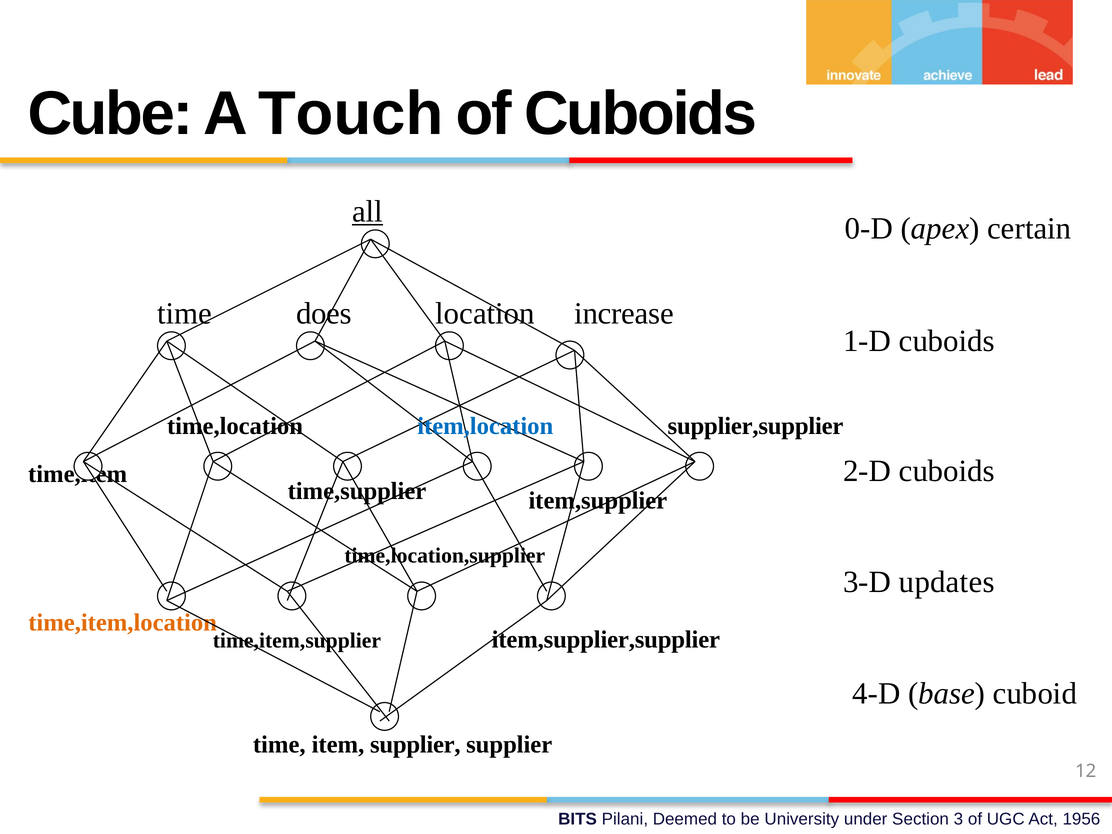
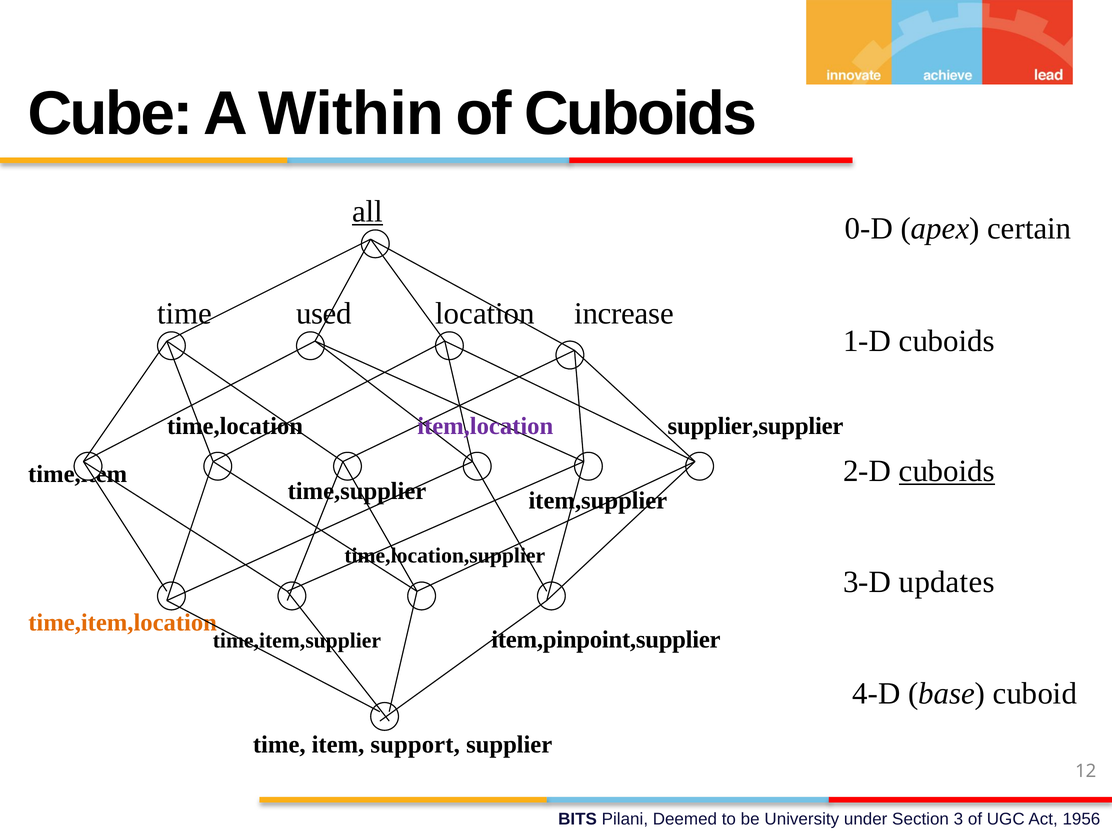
Touch: Touch -> Within
does: does -> used
item,location colour: blue -> purple
cuboids at (947, 471) underline: none -> present
item,supplier,supplier: item,supplier,supplier -> item,pinpoint,supplier
item supplier: supplier -> support
